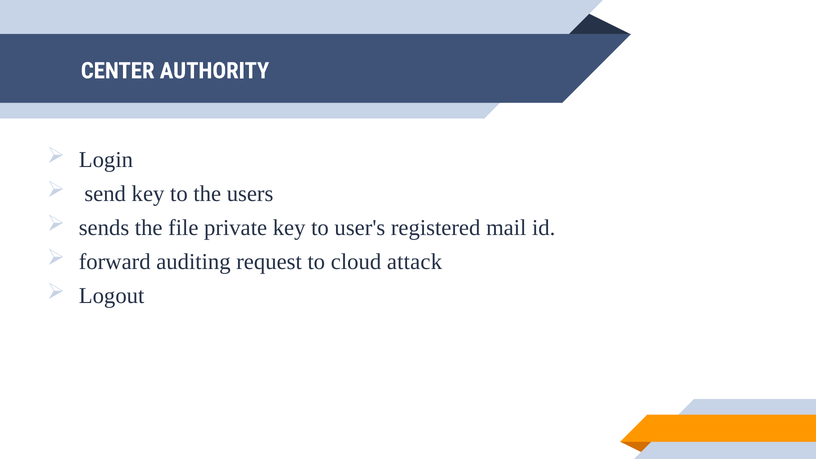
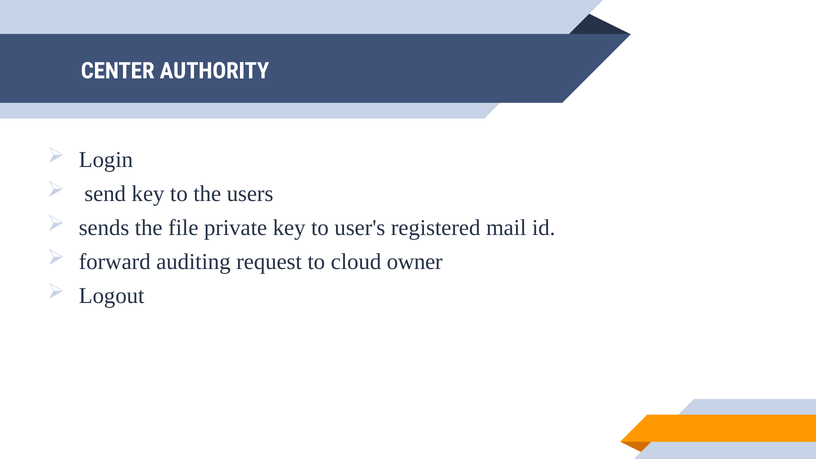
attack: attack -> owner
